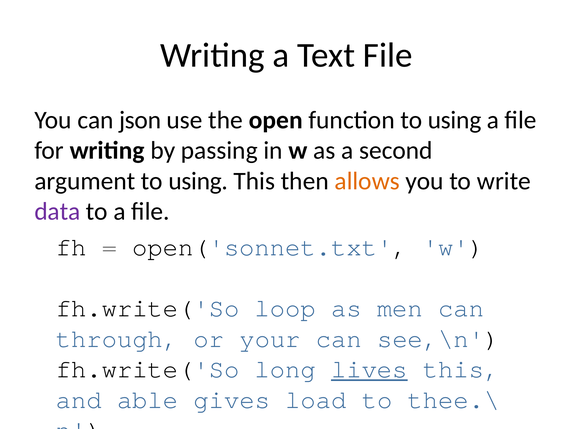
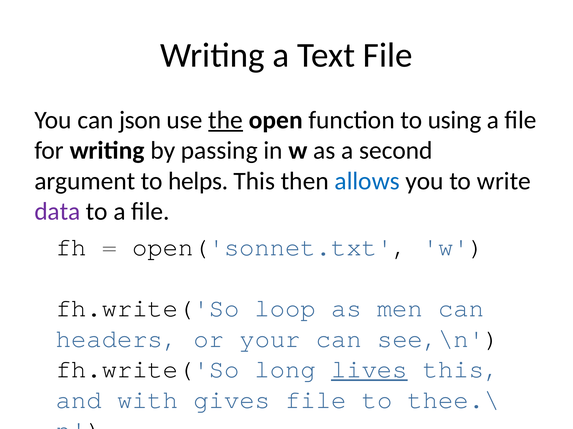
the underline: none -> present
argument to using: using -> helps
allows colour: orange -> blue
through: through -> headers
able: able -> with
gives load: load -> file
